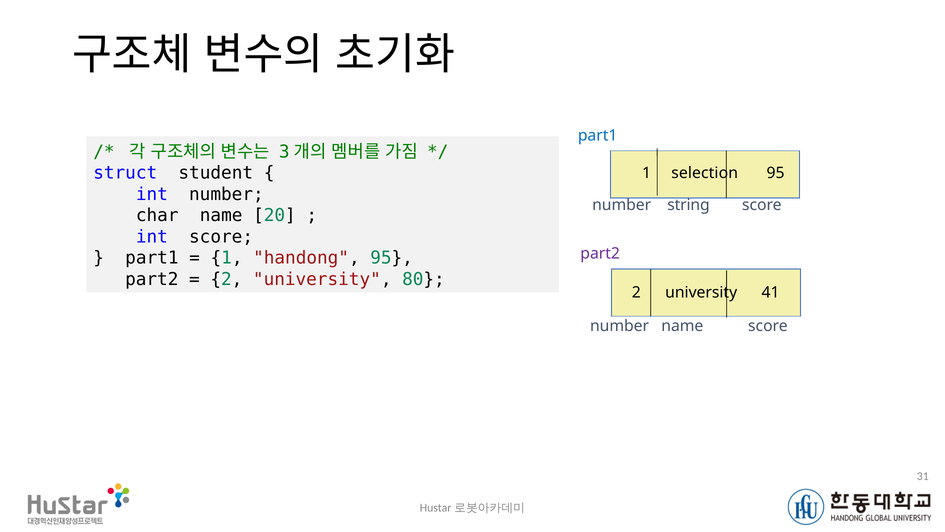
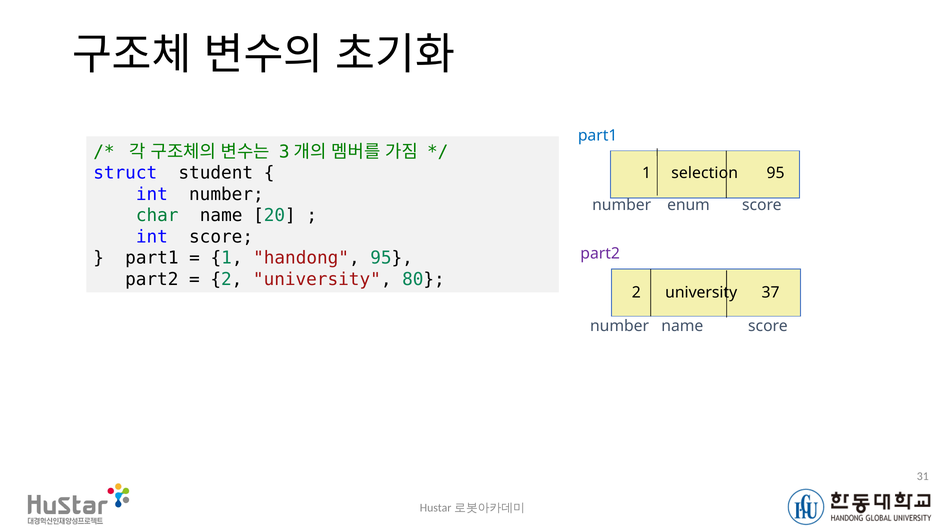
string: string -> enum
char colour: black -> green
41: 41 -> 37
